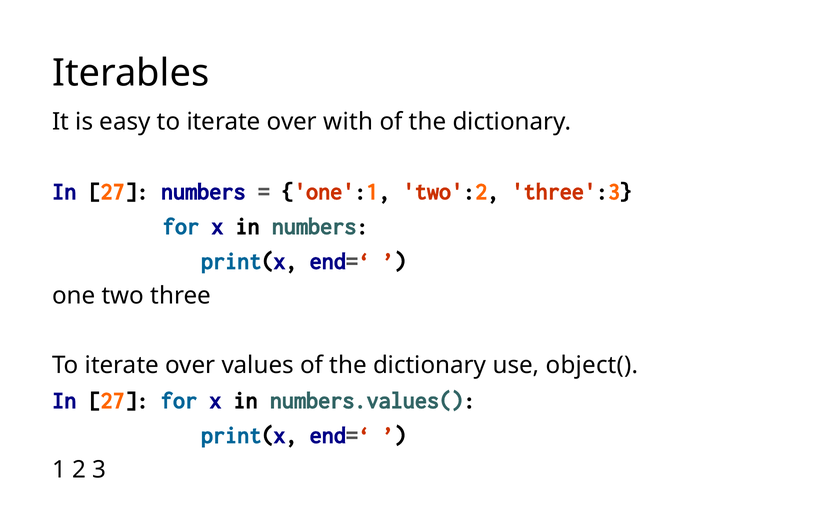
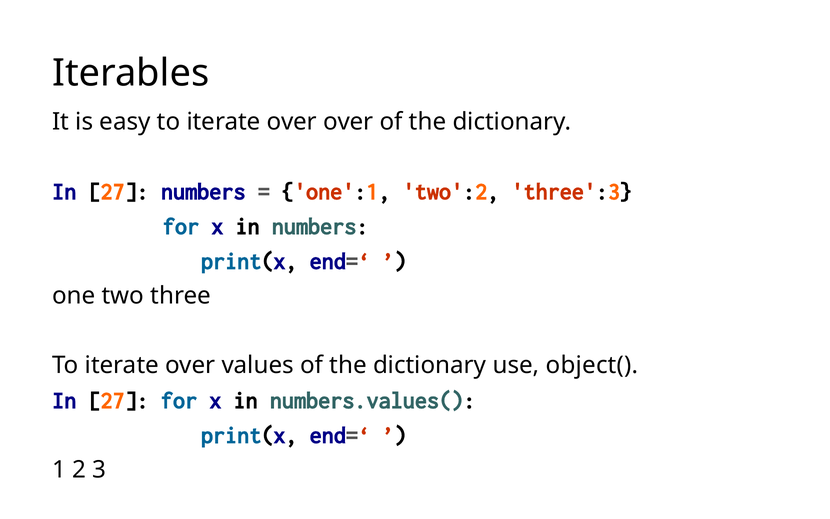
over with: with -> over
